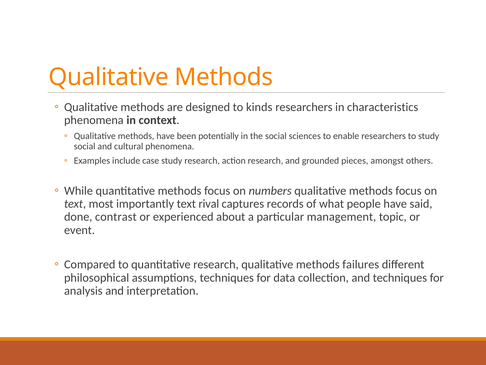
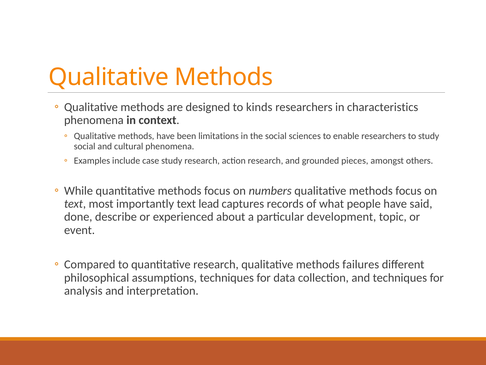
potentially: potentially -> limitations
rival: rival -> lead
contrast: contrast -> describe
management: management -> development
